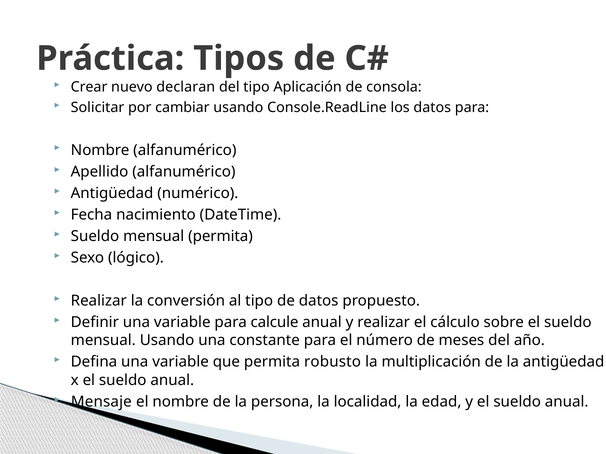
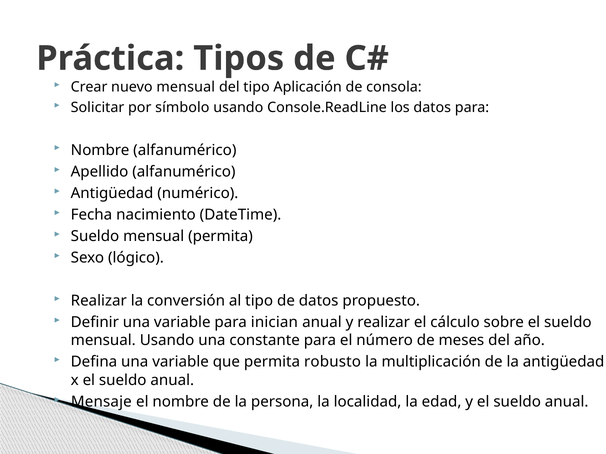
nuevo declaran: declaran -> mensual
cambiar: cambiar -> símbolo
calcule: calcule -> inician
